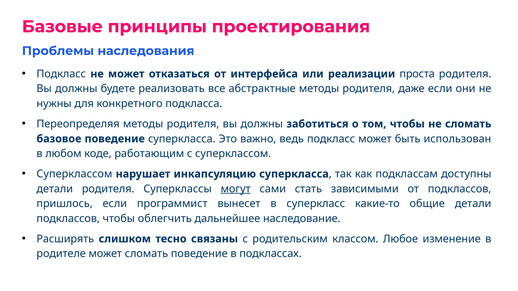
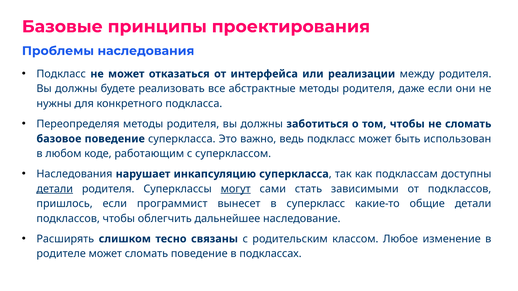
проста: проста -> между
Суперклассом at (74, 174): Суперклассом -> Наследования
детали at (55, 189) underline: none -> present
